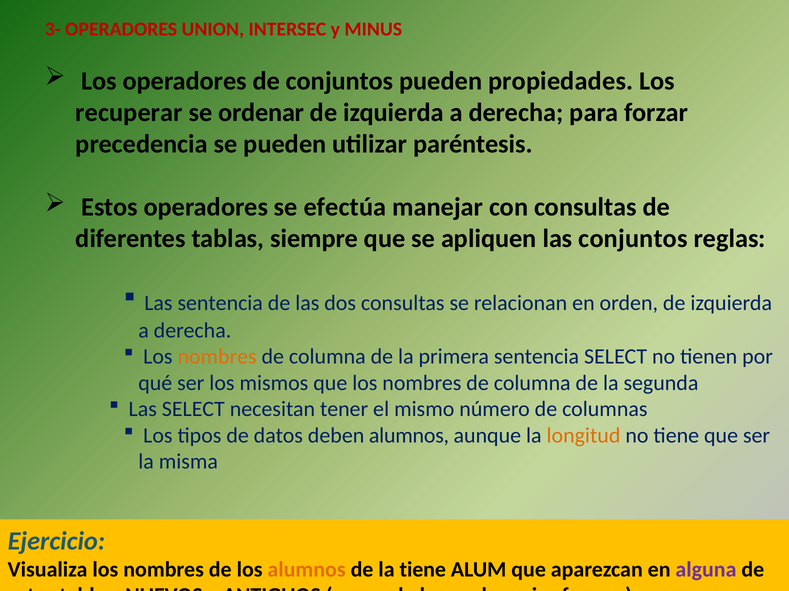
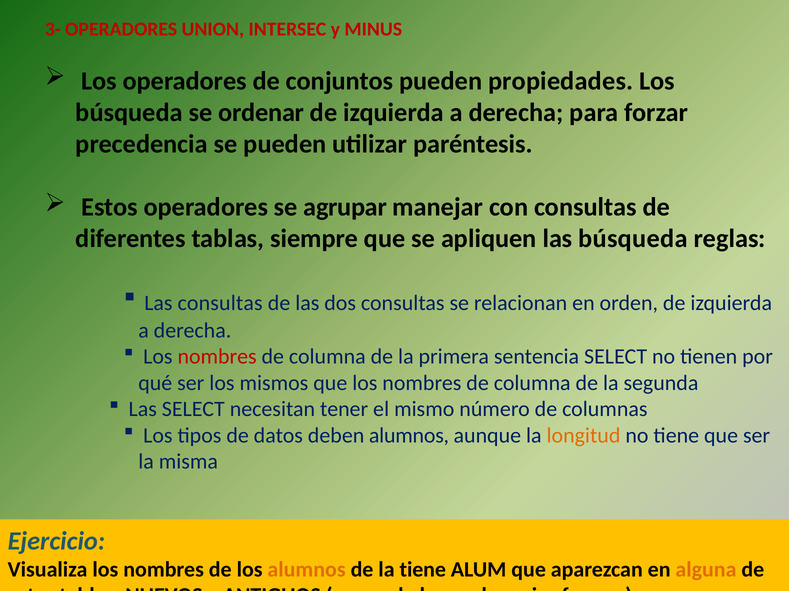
recuperar at (129, 113): recuperar -> búsqueda
efectúa: efectúa -> agrupar
las conjuntos: conjuntos -> búsqueda
Las sentencia: sentencia -> consultas
nombres at (217, 357) colour: orange -> red
alguna colour: purple -> orange
